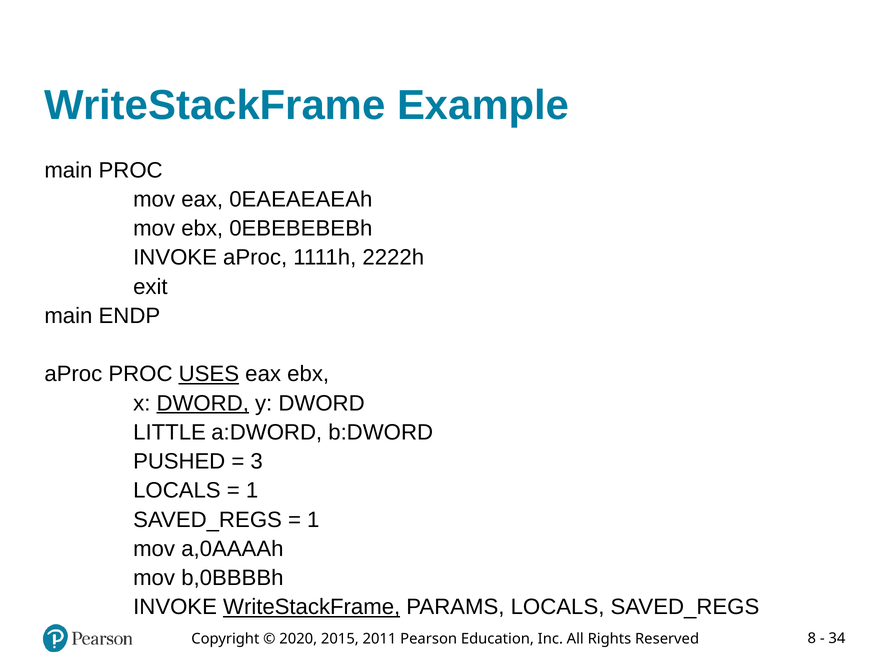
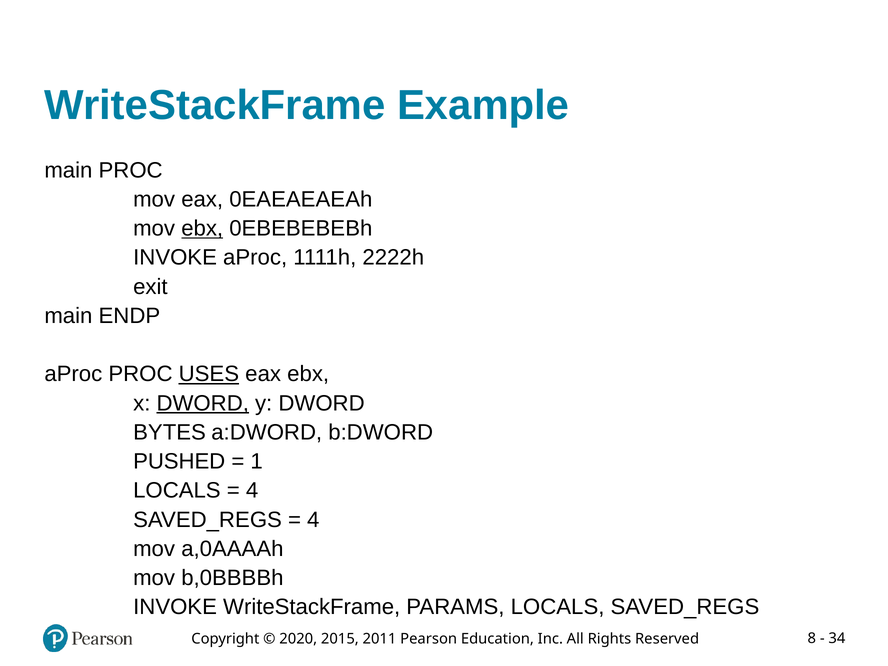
ebx at (202, 229) underline: none -> present
LITTLE: LITTLE -> BYTES
3: 3 -> 1
1 at (252, 491): 1 -> 4
1 at (313, 520): 1 -> 4
WriteStackFrame at (312, 607) underline: present -> none
